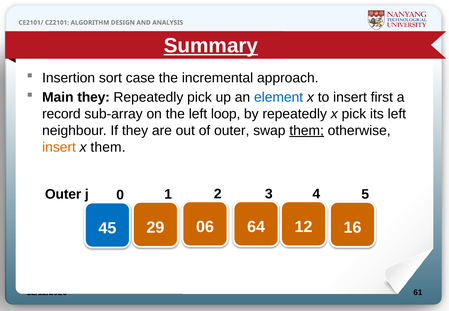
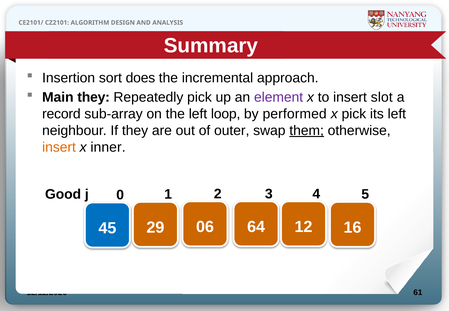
Summary underline: present -> none
case: case -> does
element colour: blue -> purple
first: first -> slot
by repeatedly: repeatedly -> performed
x them: them -> inner
Outer at (63, 194): Outer -> Good
